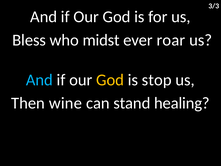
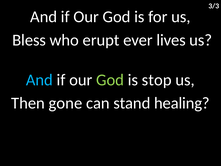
midst: midst -> erupt
roar: roar -> lives
God at (110, 80) colour: yellow -> light green
wine: wine -> gone
